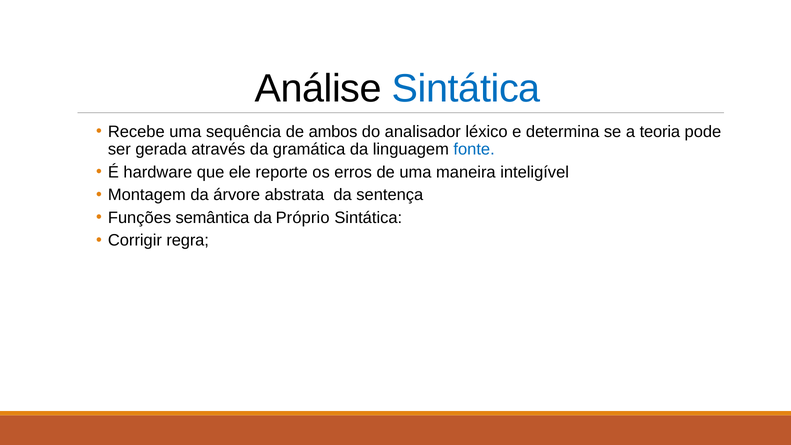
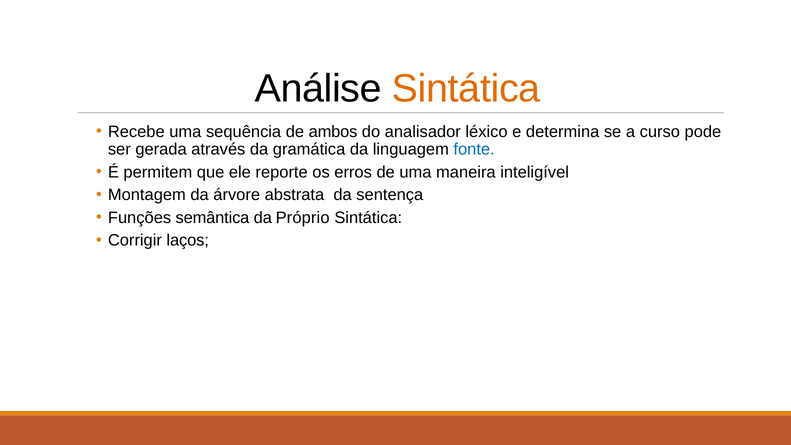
Sintática at (466, 89) colour: blue -> orange
teoria: teoria -> curso
hardware: hardware -> permitem
regra: regra -> laços
